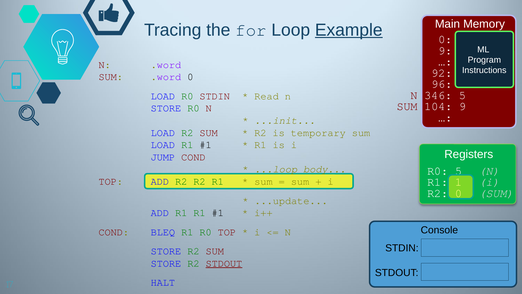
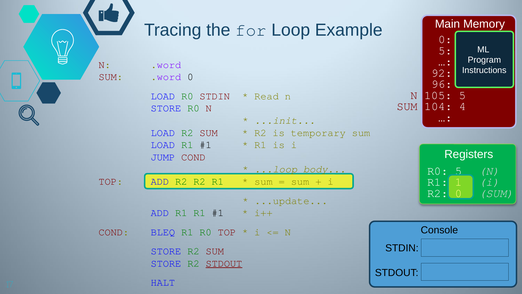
Example underline: present -> none
9 at (445, 51): 9 -> 5
346: 346 -> 105
104 9: 9 -> 4
